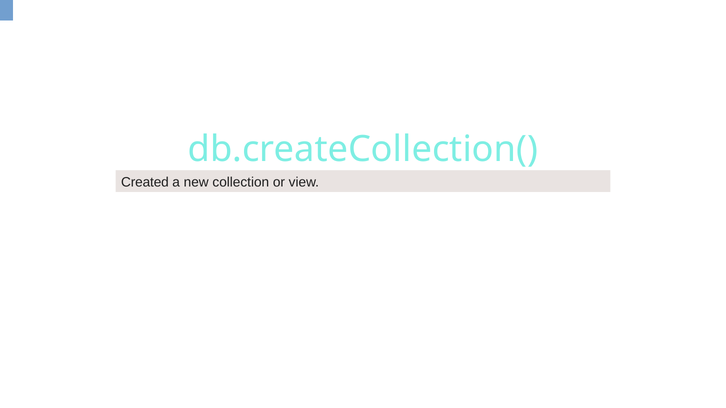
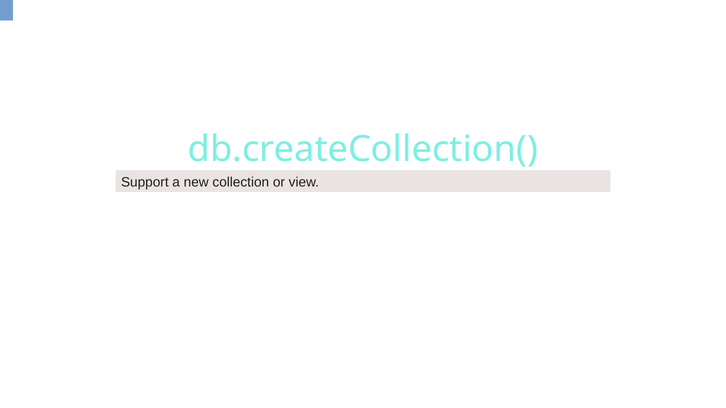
Created: Created -> Support
